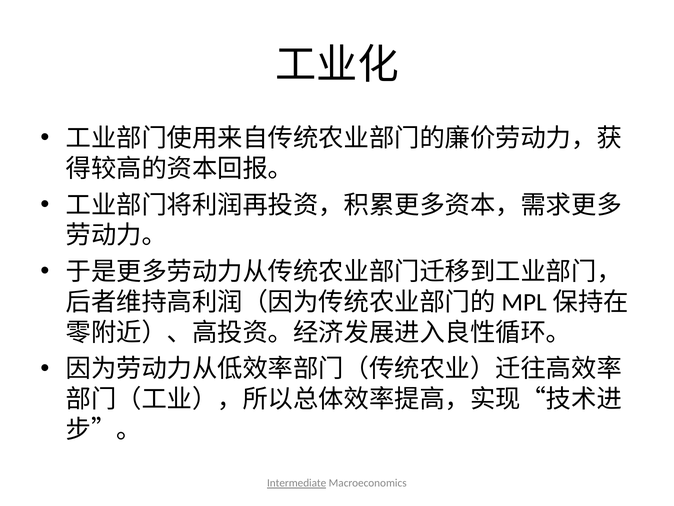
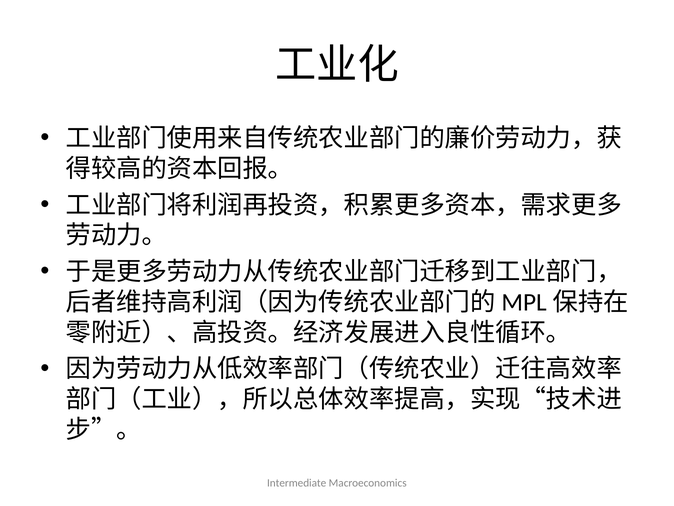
Intermediate underline: present -> none
